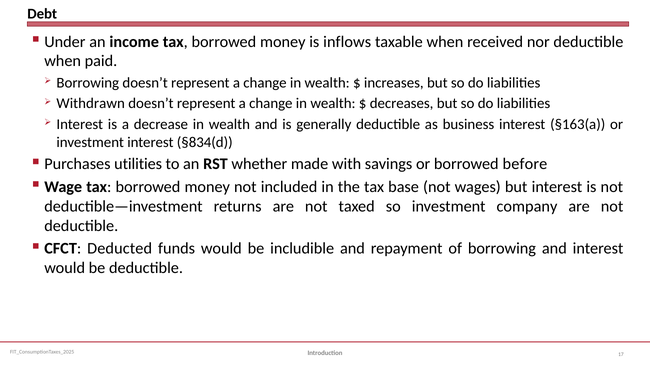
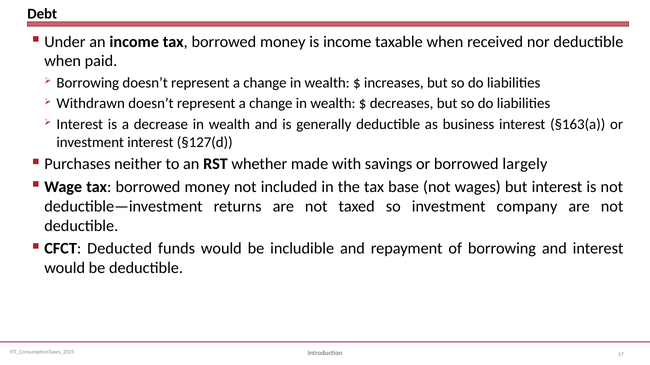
is inflows: inflows -> income
§834(d: §834(d -> §127(d
utilities: utilities -> neither
before: before -> largely
